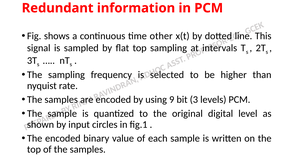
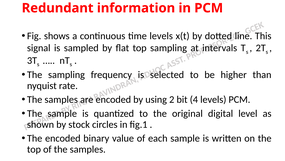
time other: other -> levels
9: 9 -> 2
3: 3 -> 4
input: input -> stock
